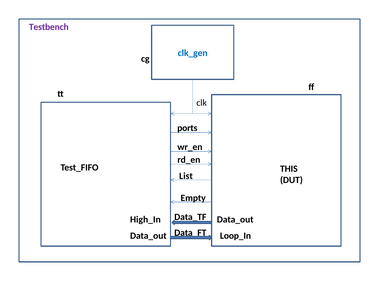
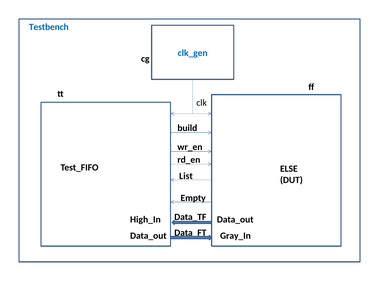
Testbench colour: purple -> blue
ports: ports -> build
THIS: THIS -> ELSE
Loop_In: Loop_In -> Gray_In
